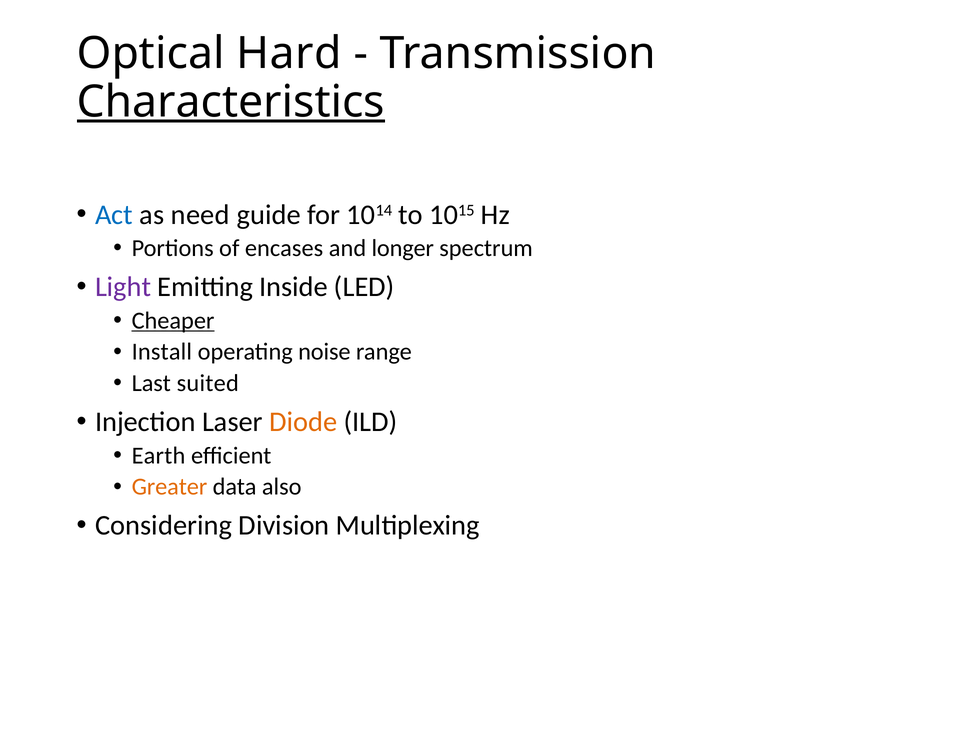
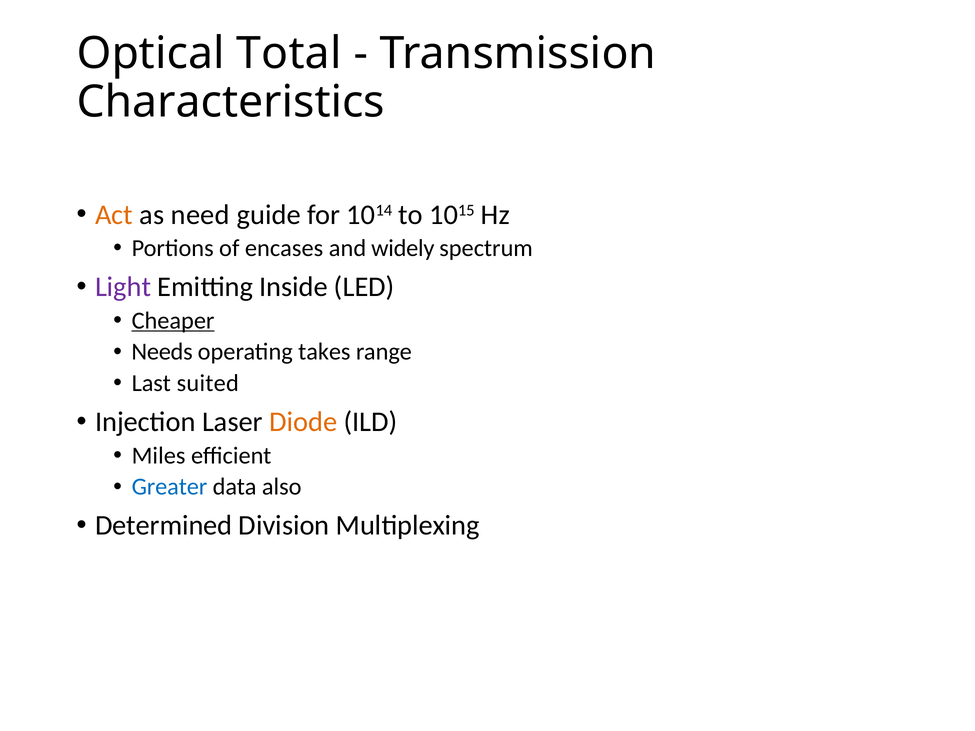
Hard: Hard -> Total
Characteristics underline: present -> none
Act colour: blue -> orange
longer: longer -> widely
Install: Install -> Needs
noise: noise -> takes
Earth: Earth -> Miles
Greater colour: orange -> blue
Considering: Considering -> Determined
